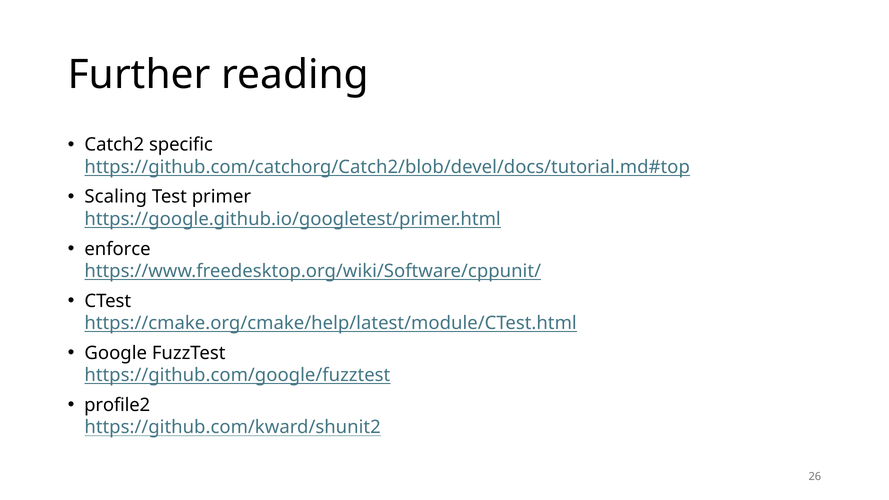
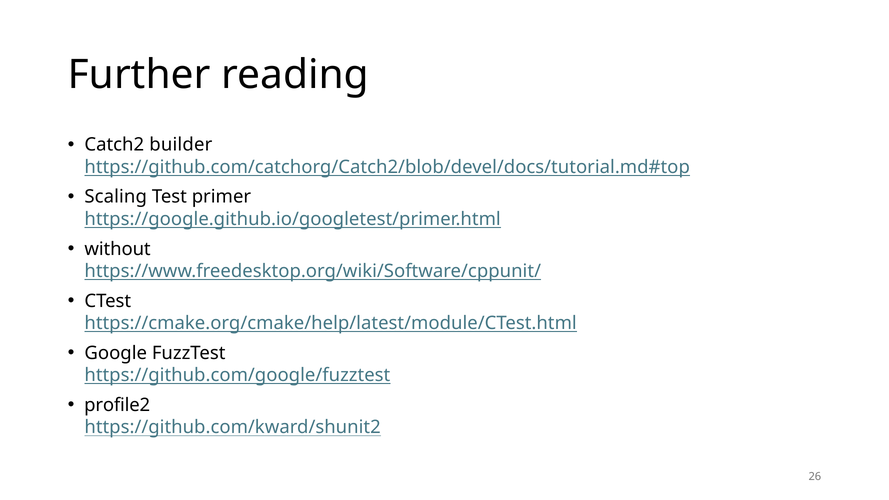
specific: specific -> builder
enforce: enforce -> without
